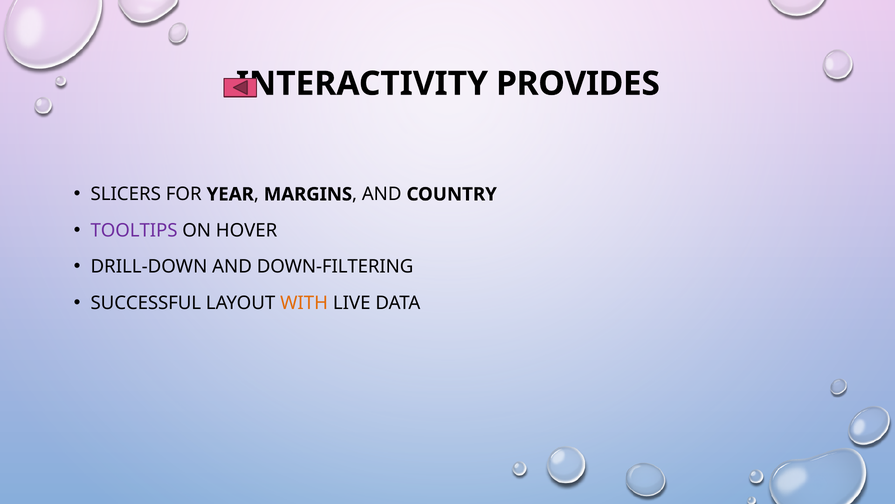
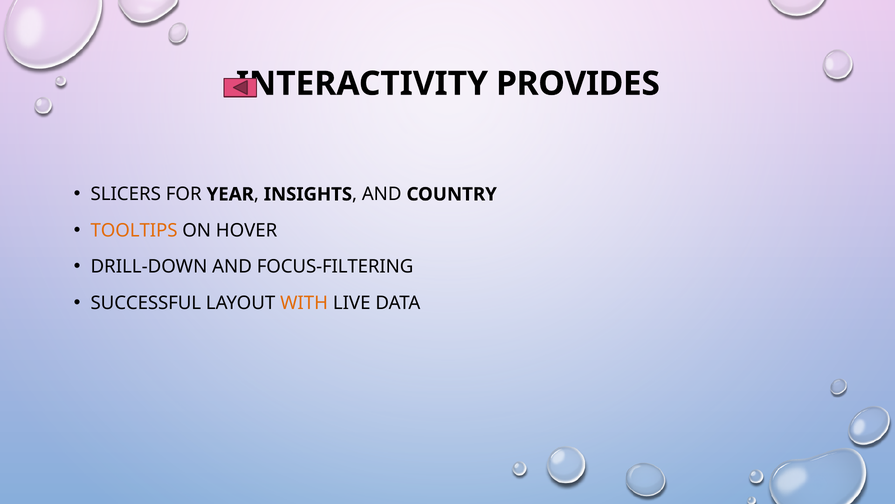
MARGINS: MARGINS -> INSIGHTS
TOOLTIPS colour: purple -> orange
DOWN-FILTERING: DOWN-FILTERING -> FOCUS-FILTERING
